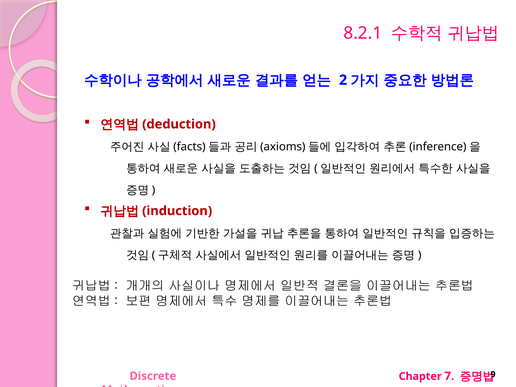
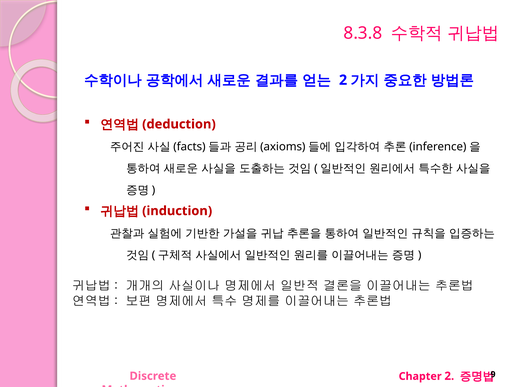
8.2.1: 8.2.1 -> 8.3.8
Chapter 7: 7 -> 2
